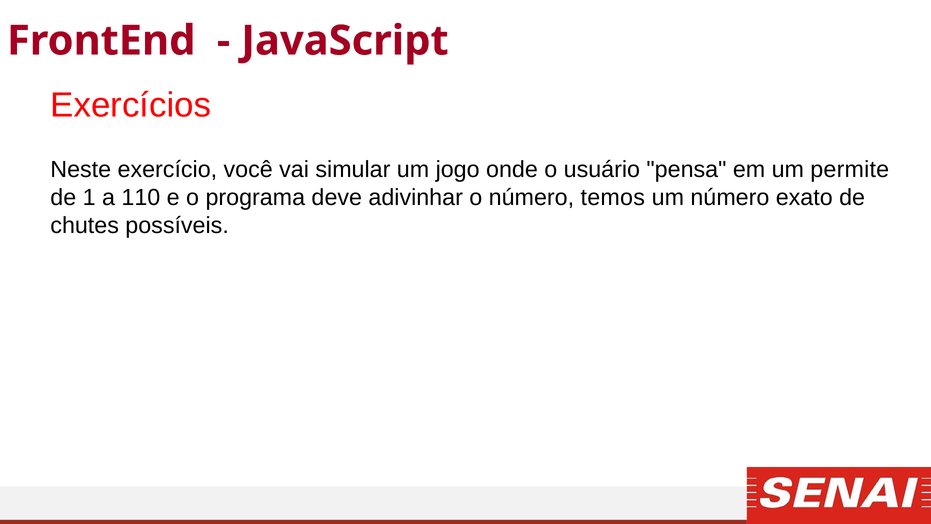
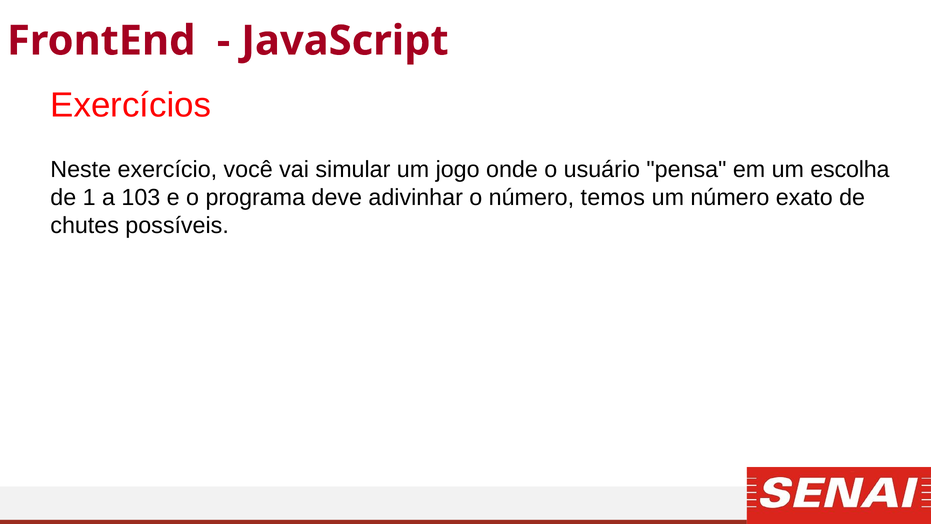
permite: permite -> escolha
110: 110 -> 103
